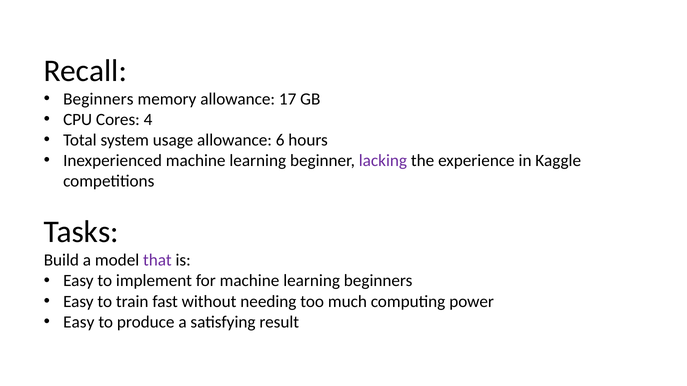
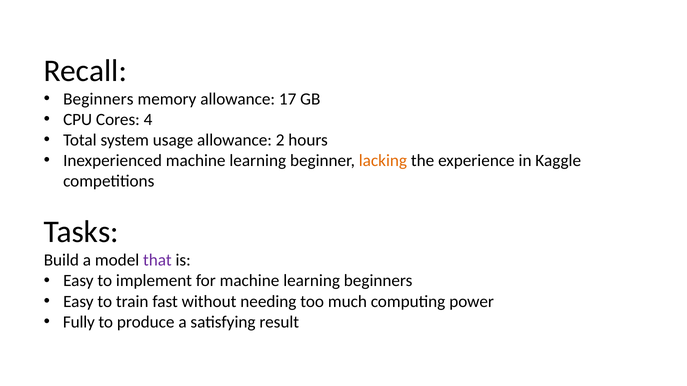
6: 6 -> 2
lacking colour: purple -> orange
Easy at (79, 322): Easy -> Fully
